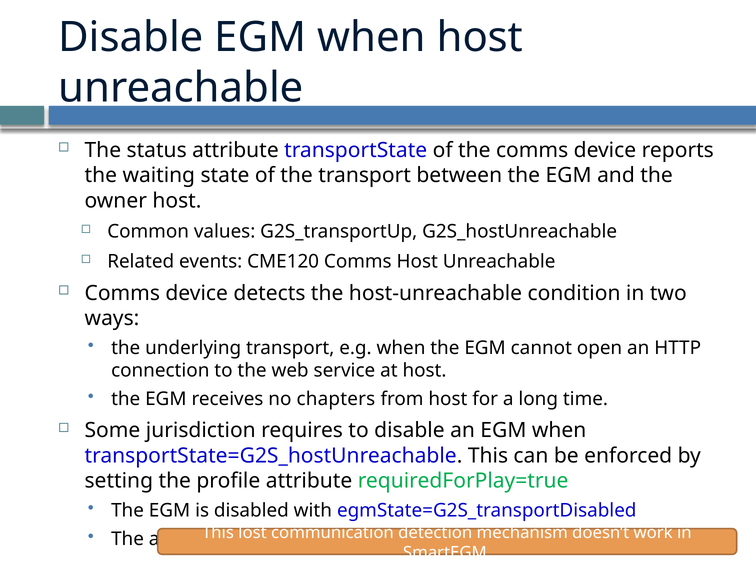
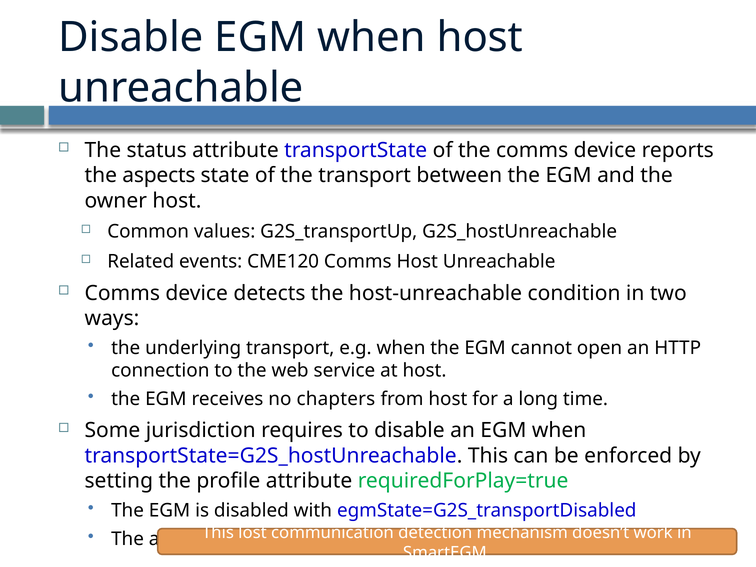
waiting: waiting -> aspects
